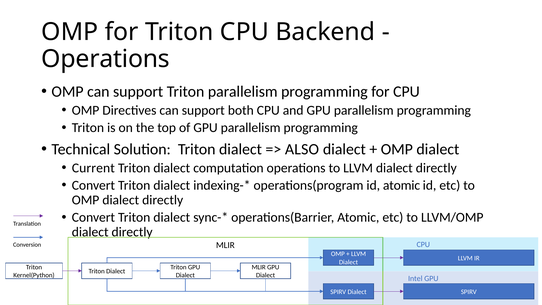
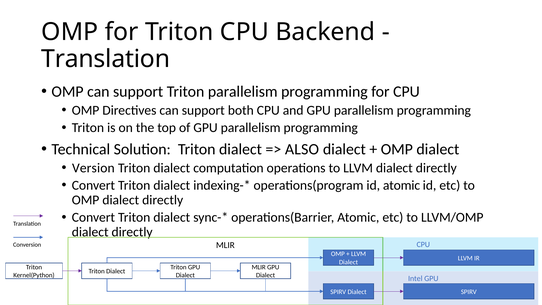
Operations at (106, 59): Operations -> Translation
Current: Current -> Version
